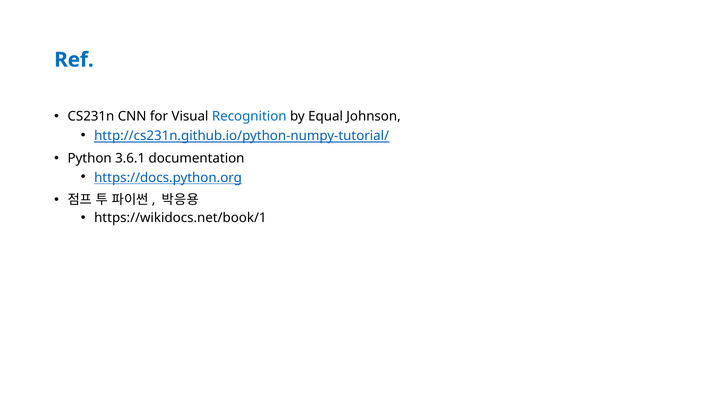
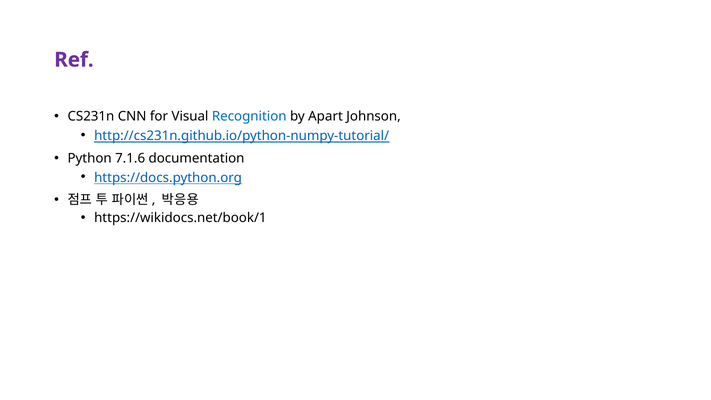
Ref colour: blue -> purple
Equal: Equal -> Apart
3.6.1: 3.6.1 -> 7.1.6
